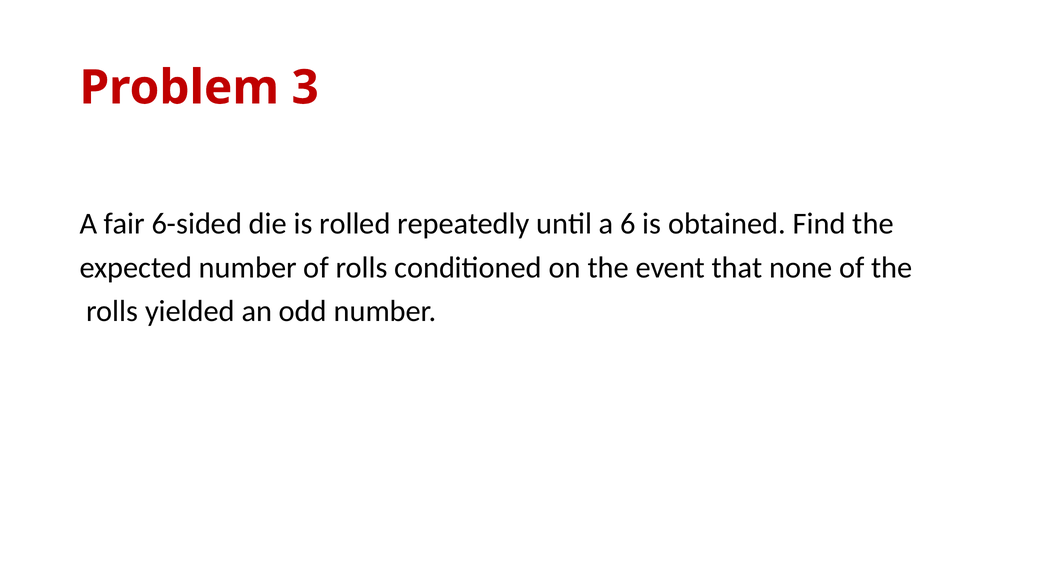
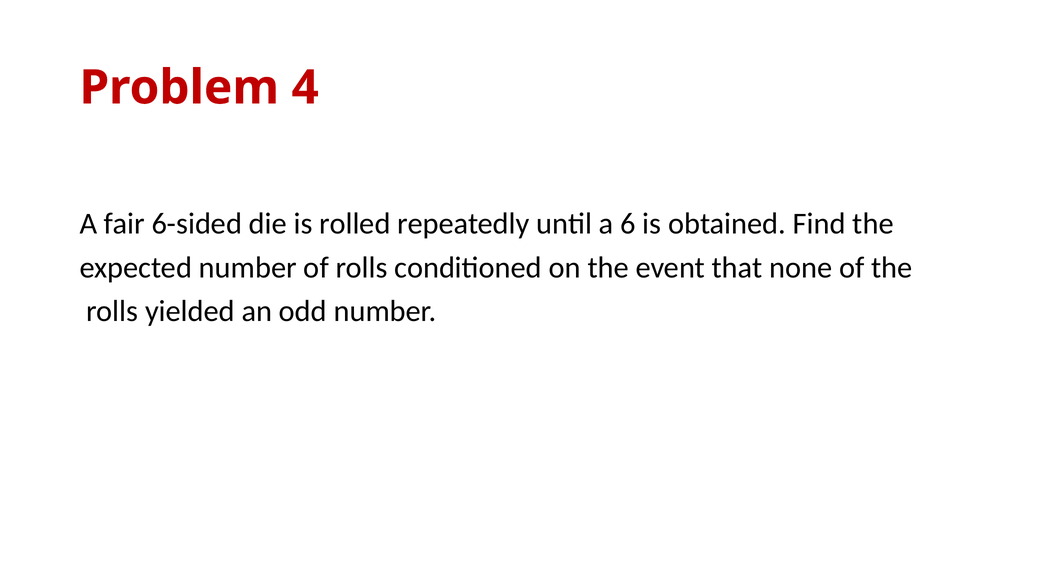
3: 3 -> 4
